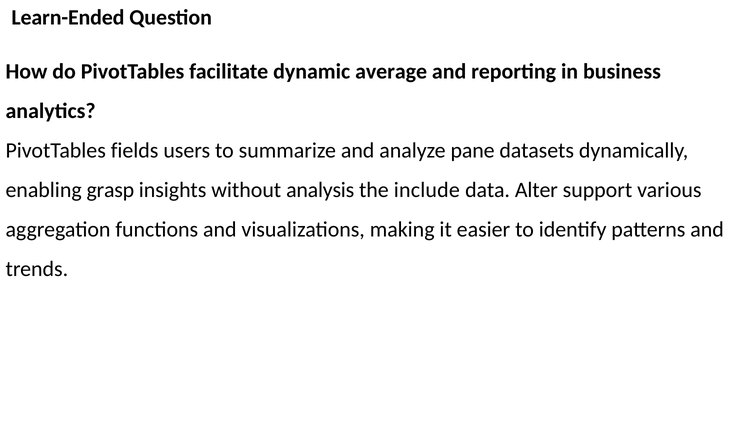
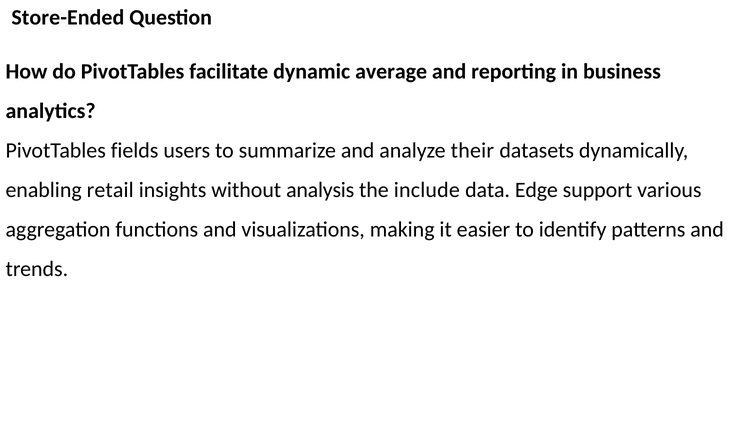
Learn-Ended: Learn-Ended -> Store-Ended
pane: pane -> their
grasp: grasp -> retail
Alter: Alter -> Edge
